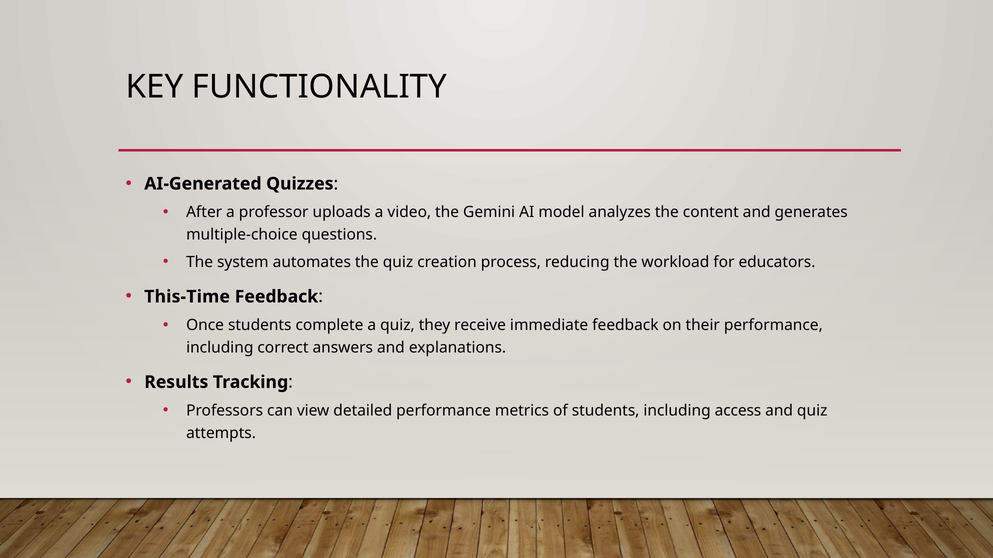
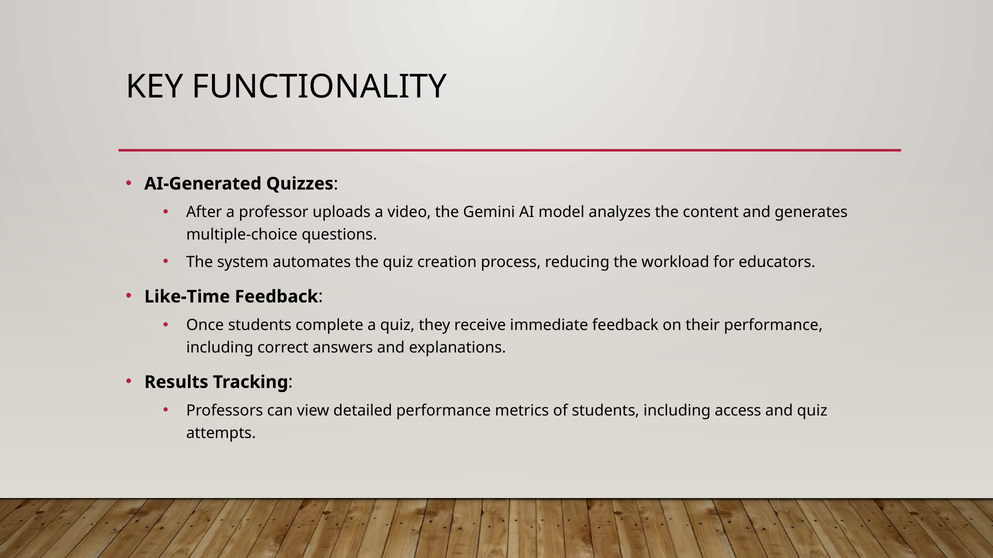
This-Time: This-Time -> Like-Time
